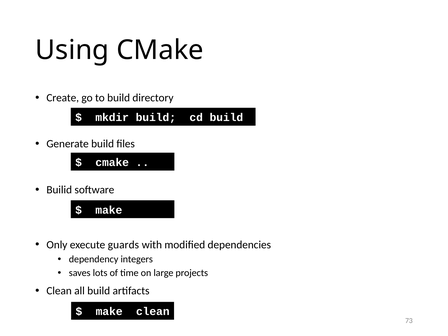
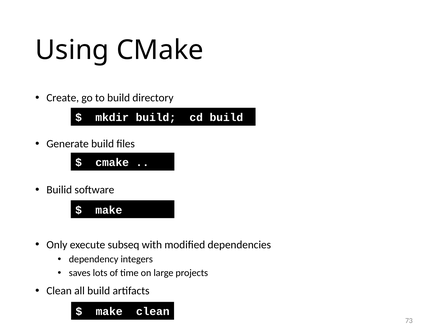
guards: guards -> subseq
